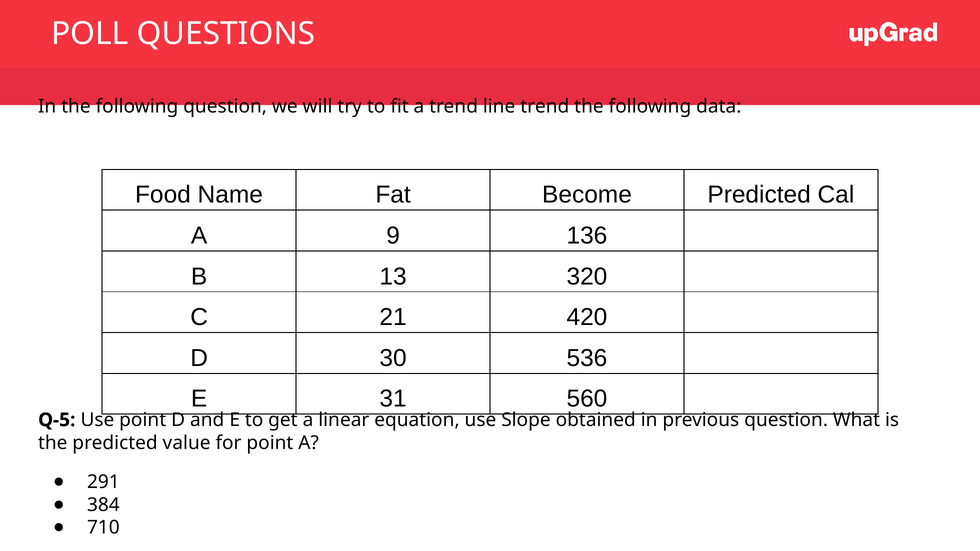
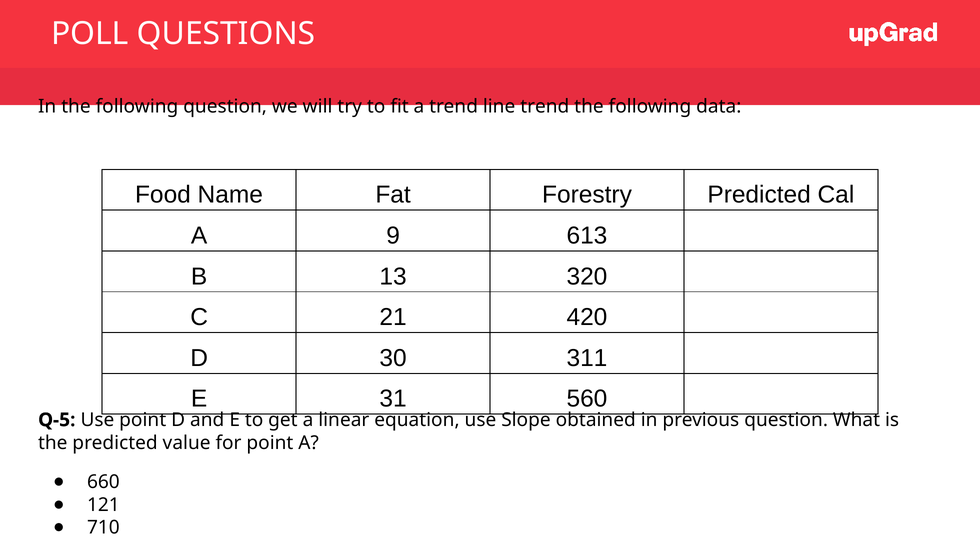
Become: Become -> Forestry
136: 136 -> 613
536: 536 -> 311
291: 291 -> 660
384: 384 -> 121
